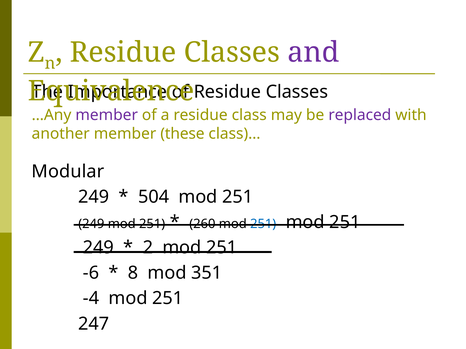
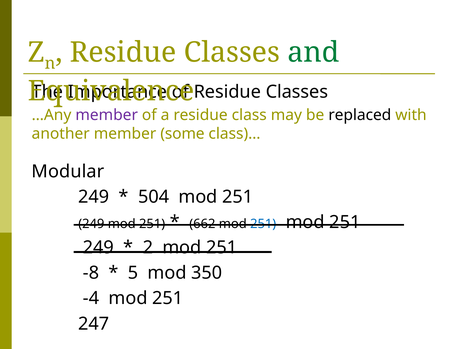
and colour: purple -> green
replaced colour: purple -> black
these: these -> some
260: 260 -> 662
-6: -6 -> -8
8: 8 -> 5
351: 351 -> 350
